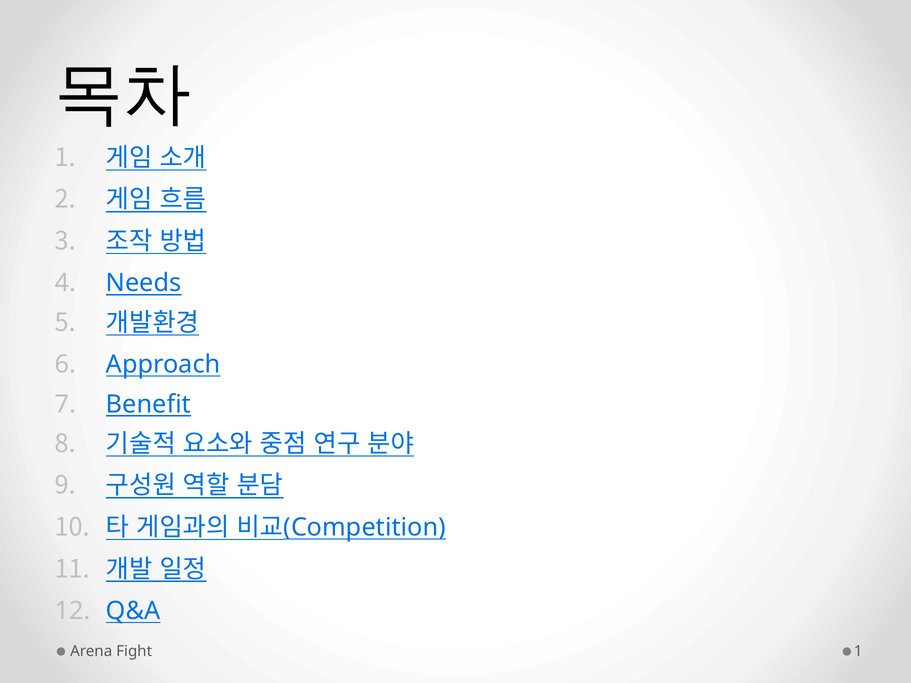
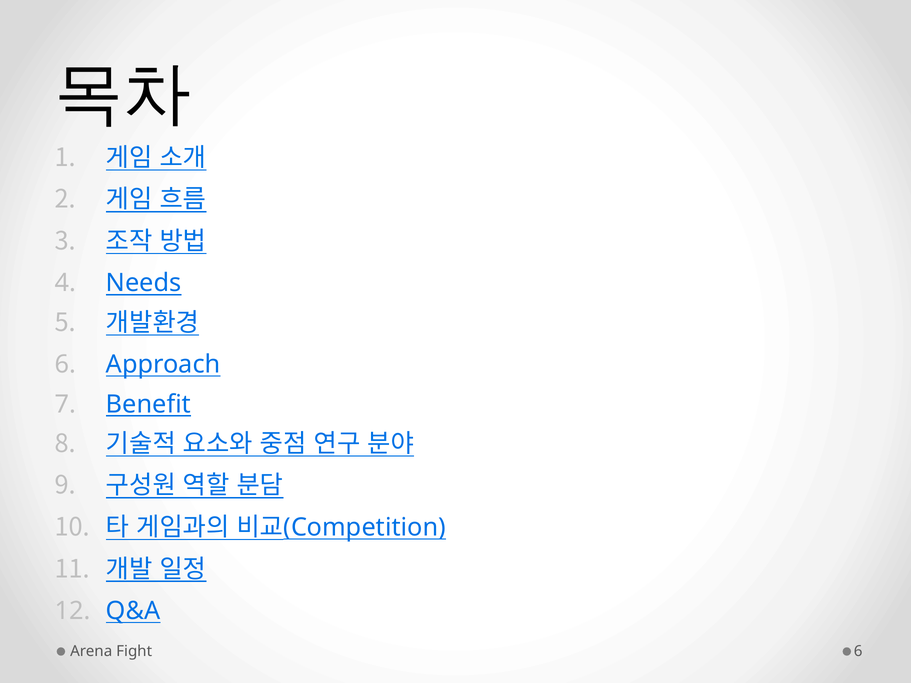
Fight 1: 1 -> 6
